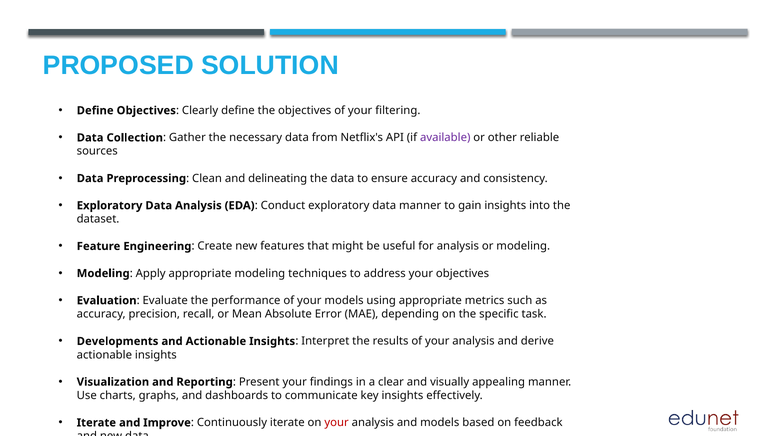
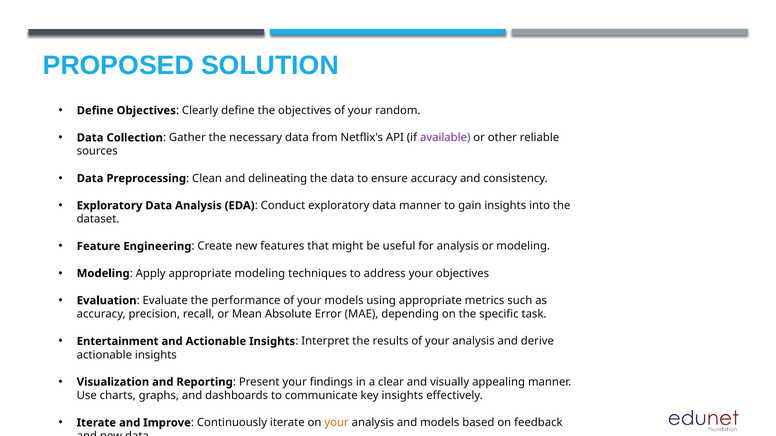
filtering: filtering -> random
Developments: Developments -> Entertainment
your at (337, 423) colour: red -> orange
